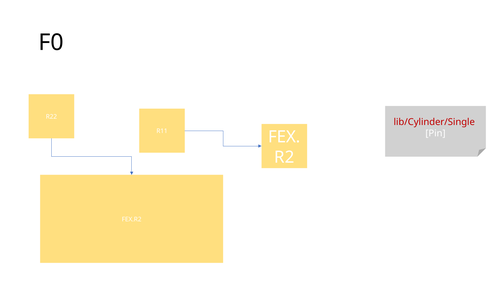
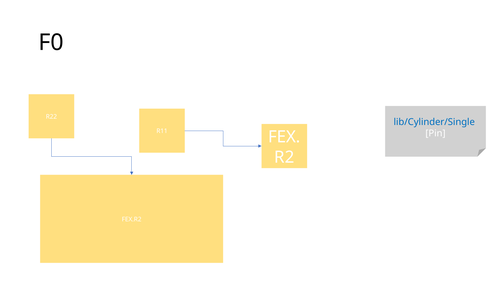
lib/Cylinder/Single colour: red -> blue
